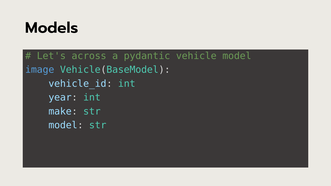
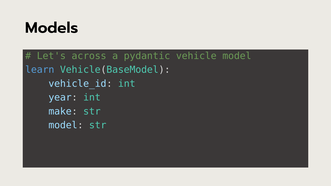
image: image -> learn
